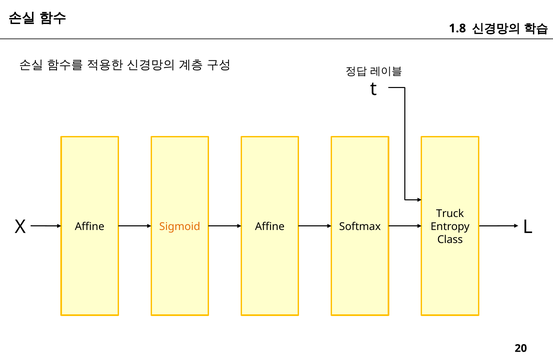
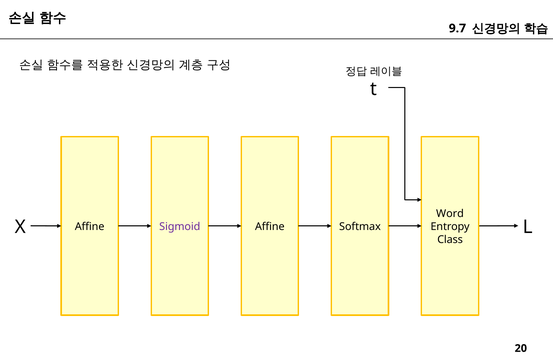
1.8: 1.8 -> 9.7
Truck: Truck -> Word
Sigmoid colour: orange -> purple
